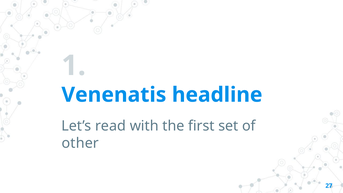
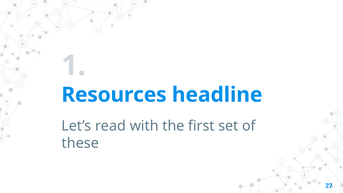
Venenatis: Venenatis -> Resources
other: other -> these
